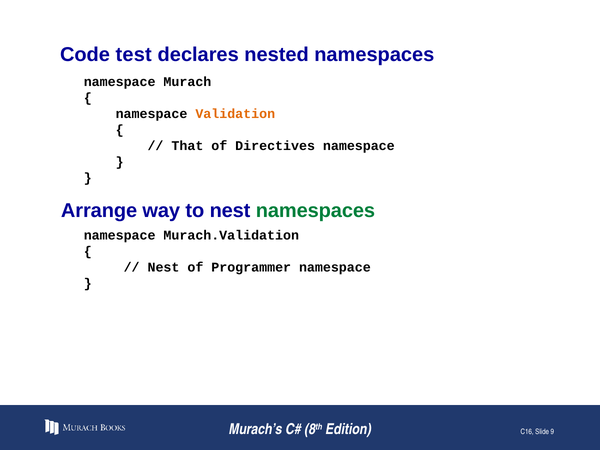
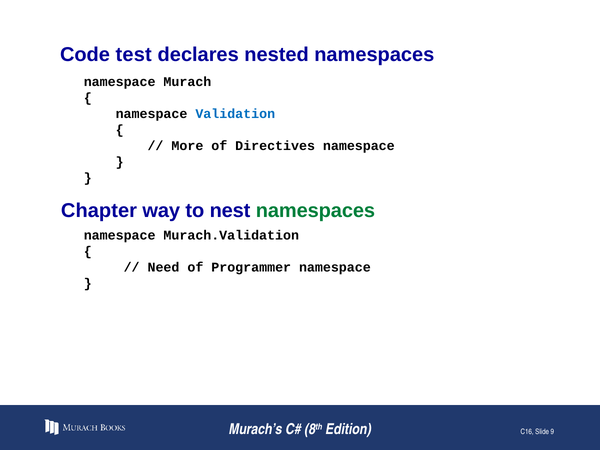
Validation colour: orange -> blue
That: That -> More
Arrange: Arrange -> Chapter
Nest at (164, 267): Nest -> Need
